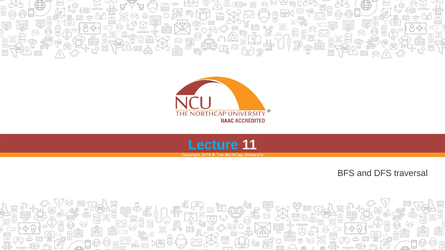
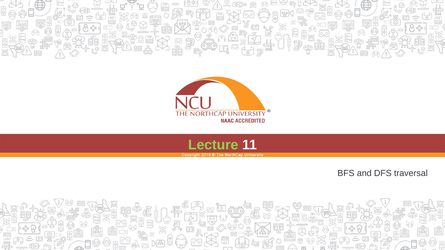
Lecture colour: light blue -> light green
